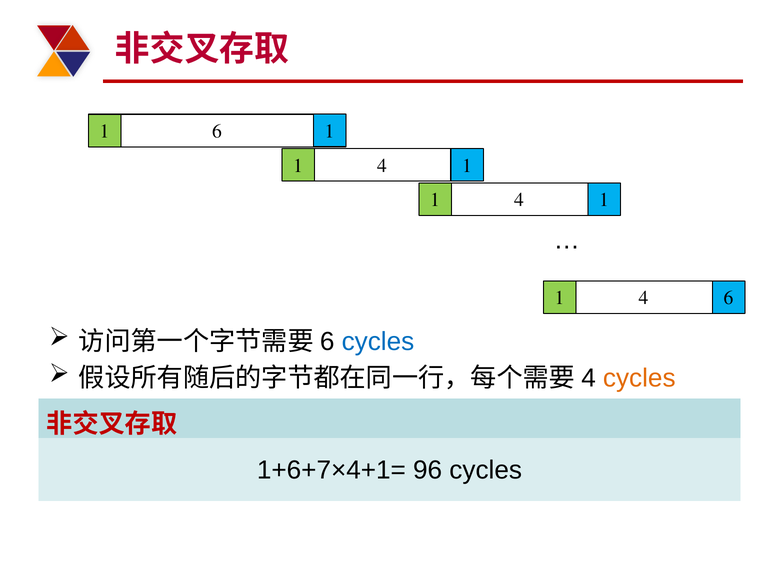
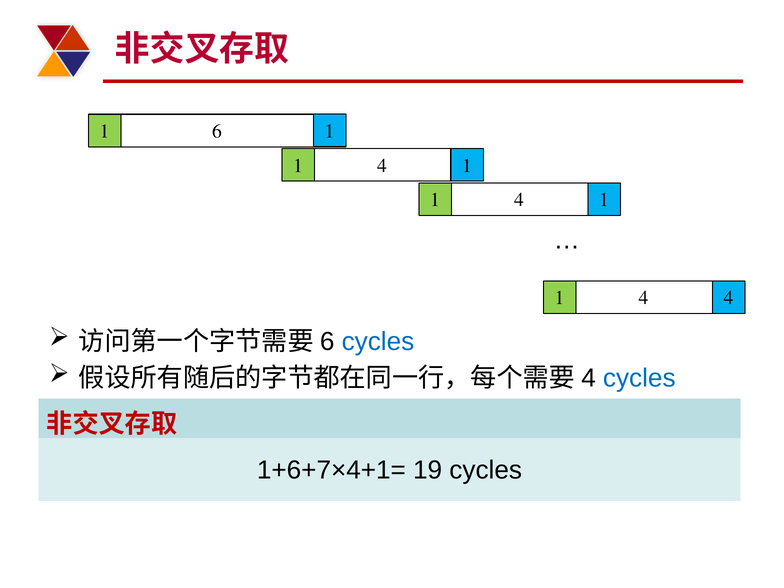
6 at (729, 298): 6 -> 4
cycles at (639, 378) colour: orange -> blue
96: 96 -> 19
